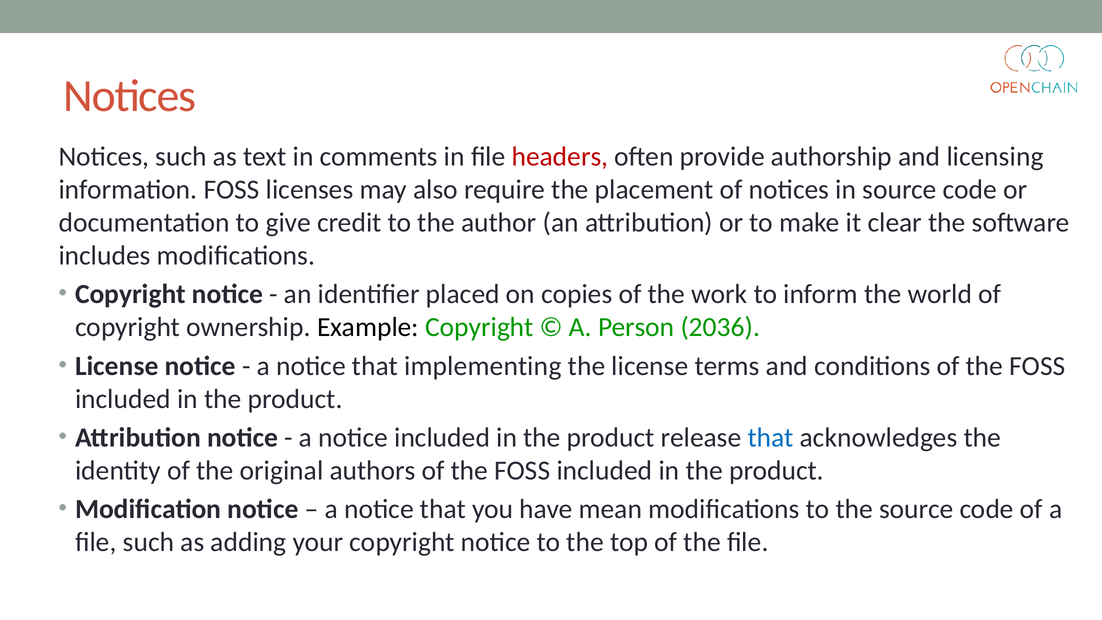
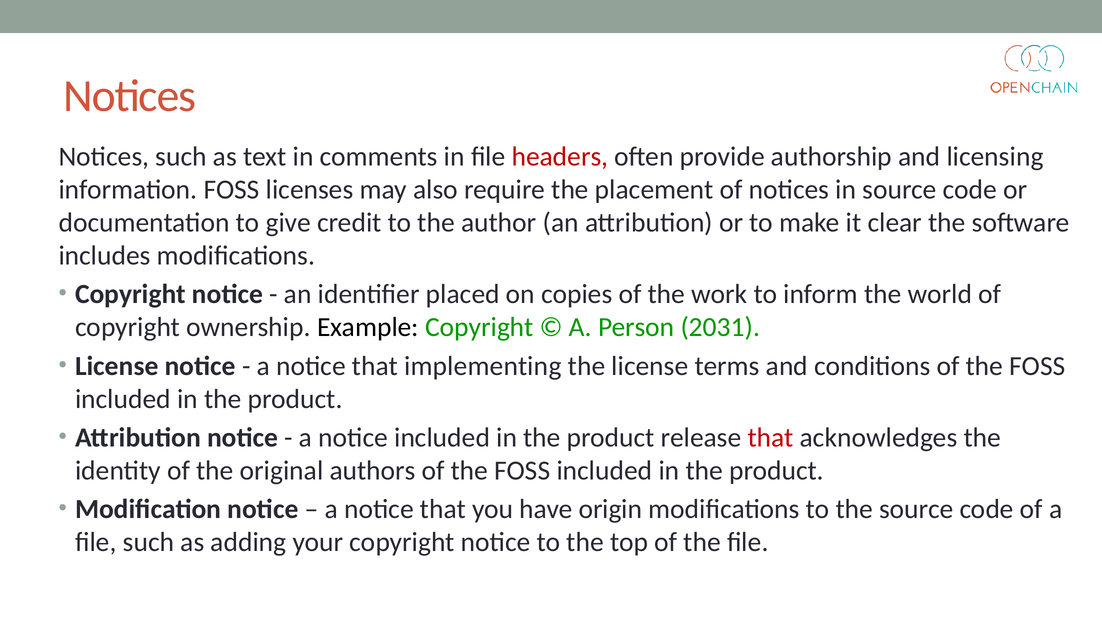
2036: 2036 -> 2031
that at (771, 438) colour: blue -> red
mean: mean -> origin
